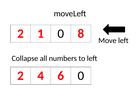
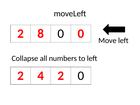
1: 1 -> 8
0 8: 8 -> 0
4 6: 6 -> 2
